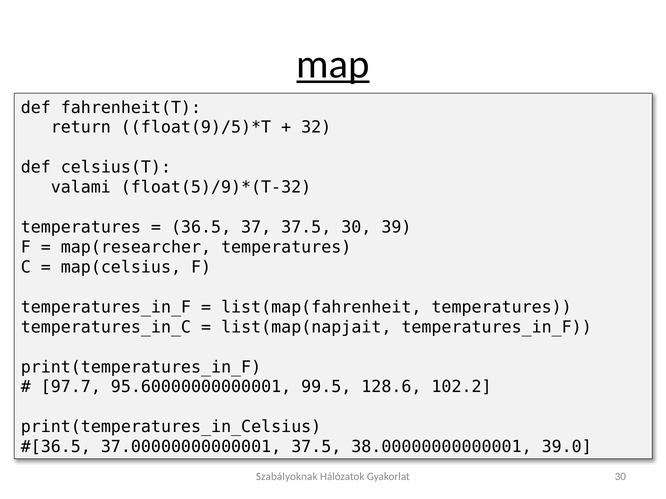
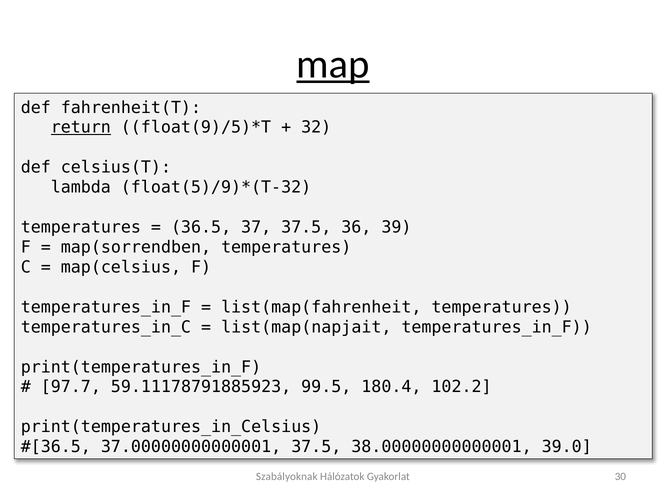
return underline: none -> present
valami: valami -> lambda
37.5 30: 30 -> 36
map(researcher: map(researcher -> map(sorrendben
95.60000000000001: 95.60000000000001 -> 59.11178791885923
128.6: 128.6 -> 180.4
